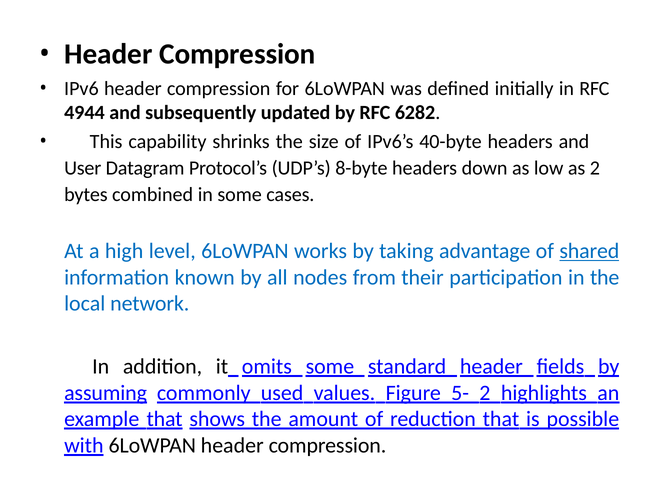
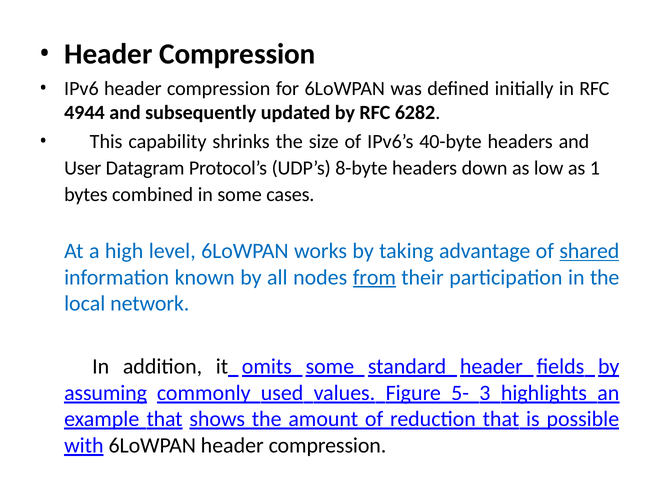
as 2: 2 -> 1
from underline: none -> present
5- 2: 2 -> 3
